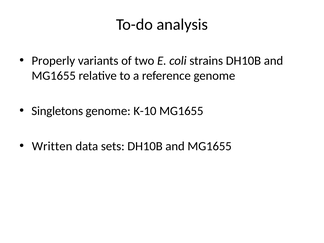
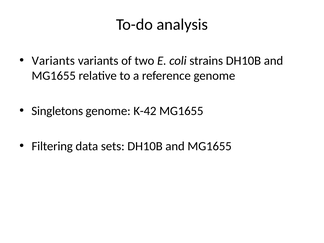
Properly at (53, 61): Properly -> Variants
K-10: K-10 -> K-42
Written: Written -> Filtering
